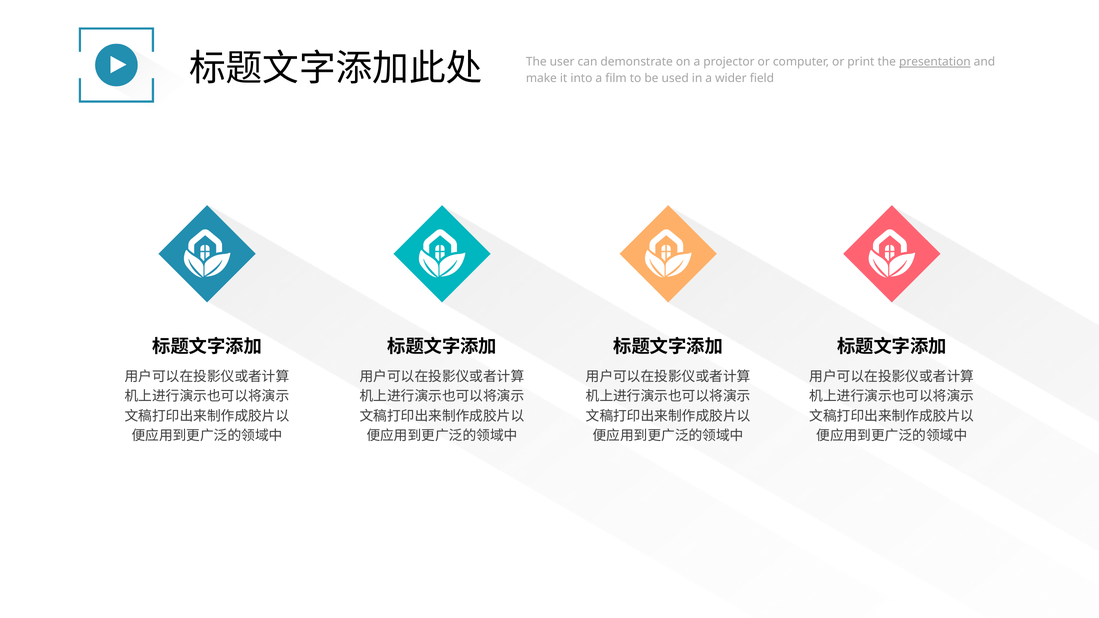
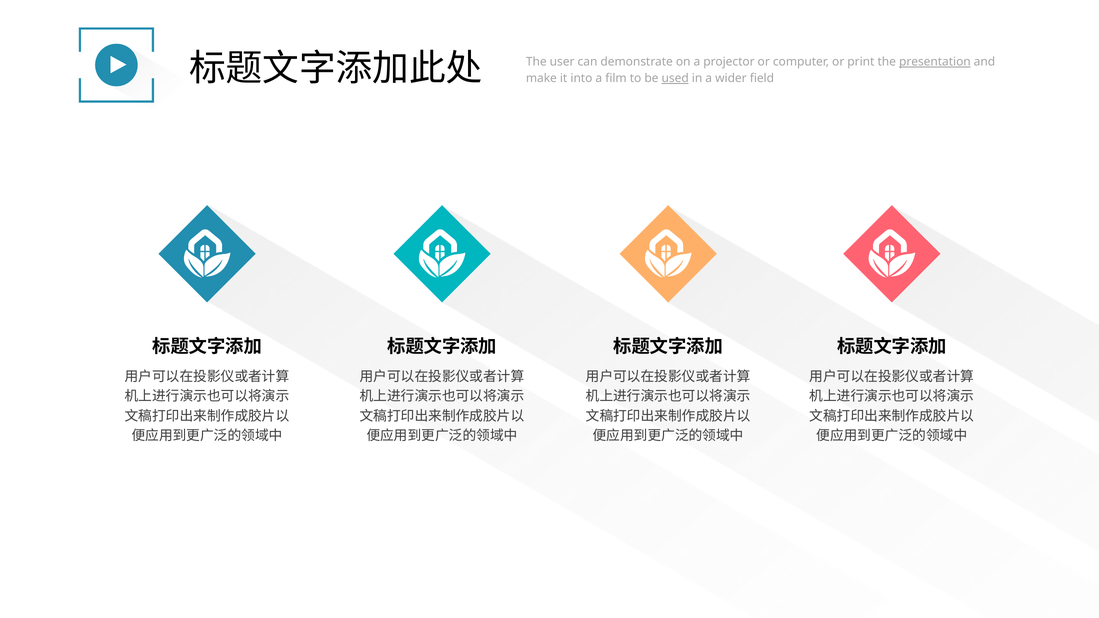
used underline: none -> present
